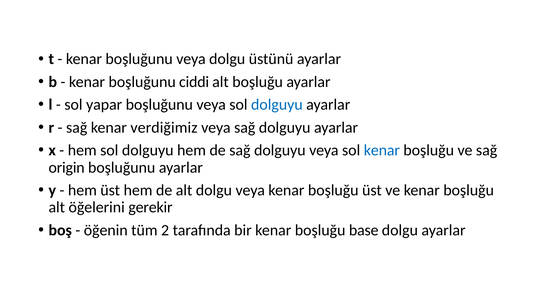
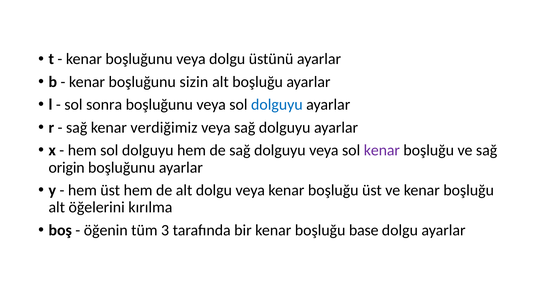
ciddi: ciddi -> sizin
yapar: yapar -> sonra
kenar at (382, 150) colour: blue -> purple
gerekir: gerekir -> kırılma
2: 2 -> 3
